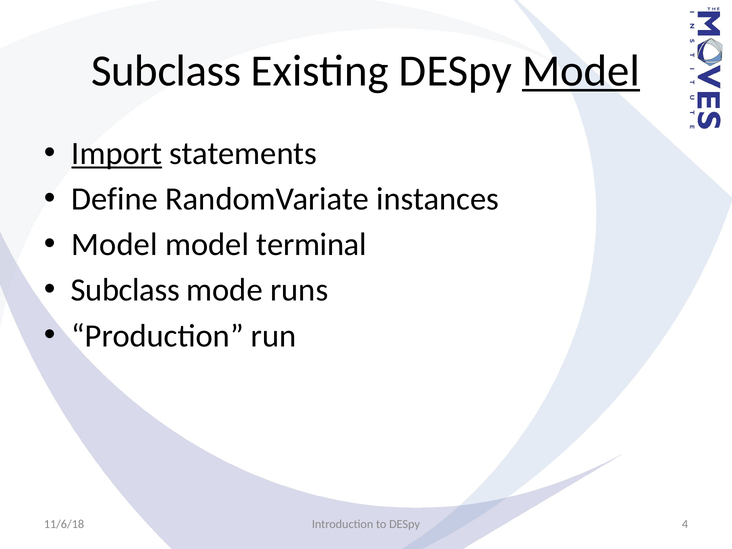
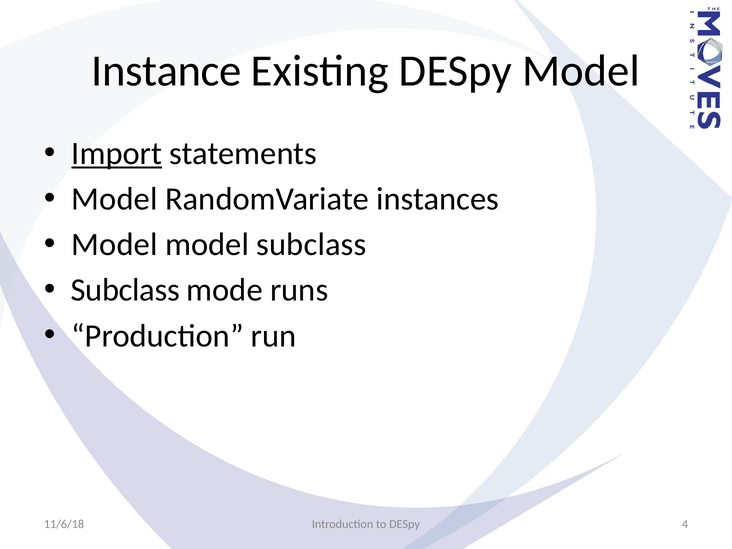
Subclass at (166, 71): Subclass -> Instance
Model at (581, 71) underline: present -> none
Define at (115, 199): Define -> Model
model terminal: terminal -> subclass
